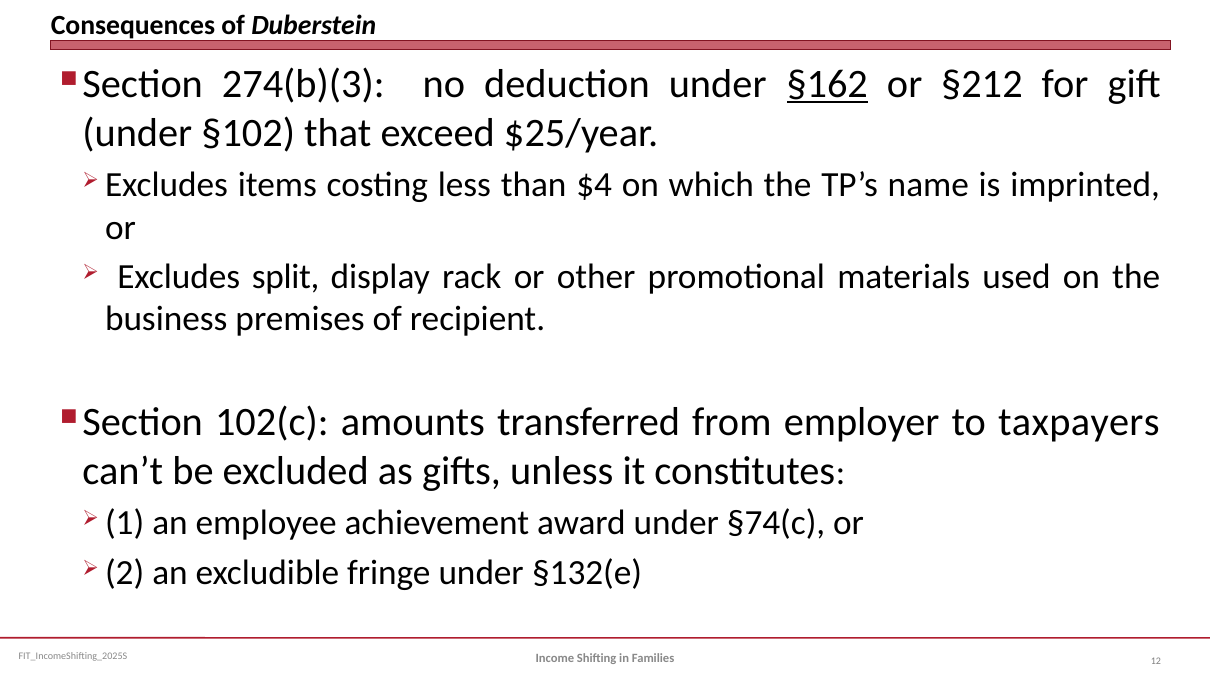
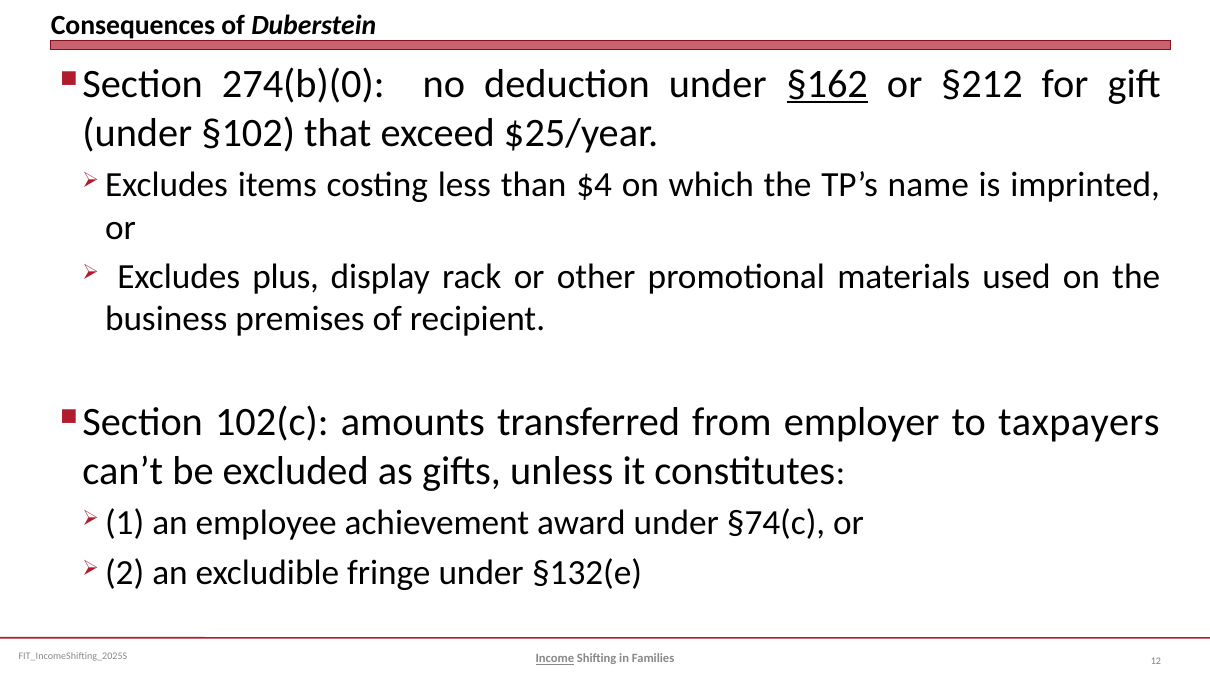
274(b)(3: 274(b)(3 -> 274(b)(0
split: split -> plus
Income underline: none -> present
